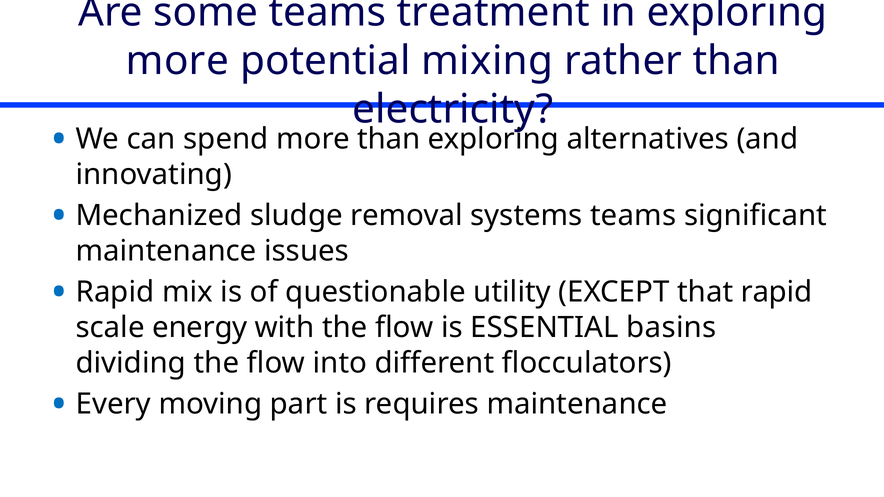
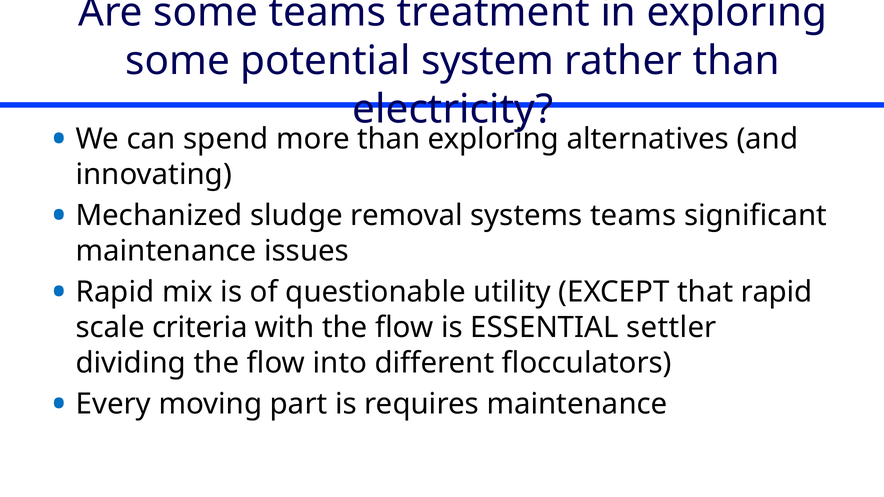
more at (177, 61): more -> some
mixing: mixing -> system
energy: energy -> criteria
basins: basins -> settler
